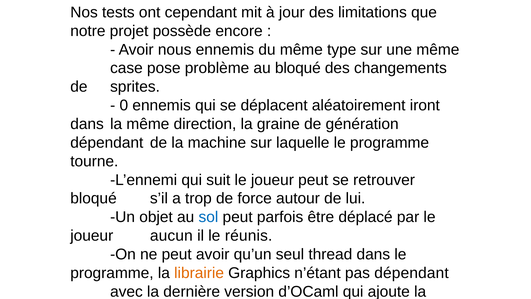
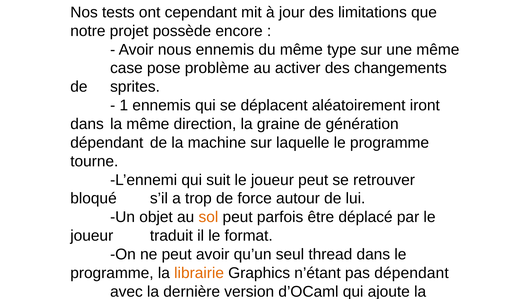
au bloqué: bloqué -> activer
0: 0 -> 1
sol colour: blue -> orange
aucun: aucun -> traduit
réunis: réunis -> format
